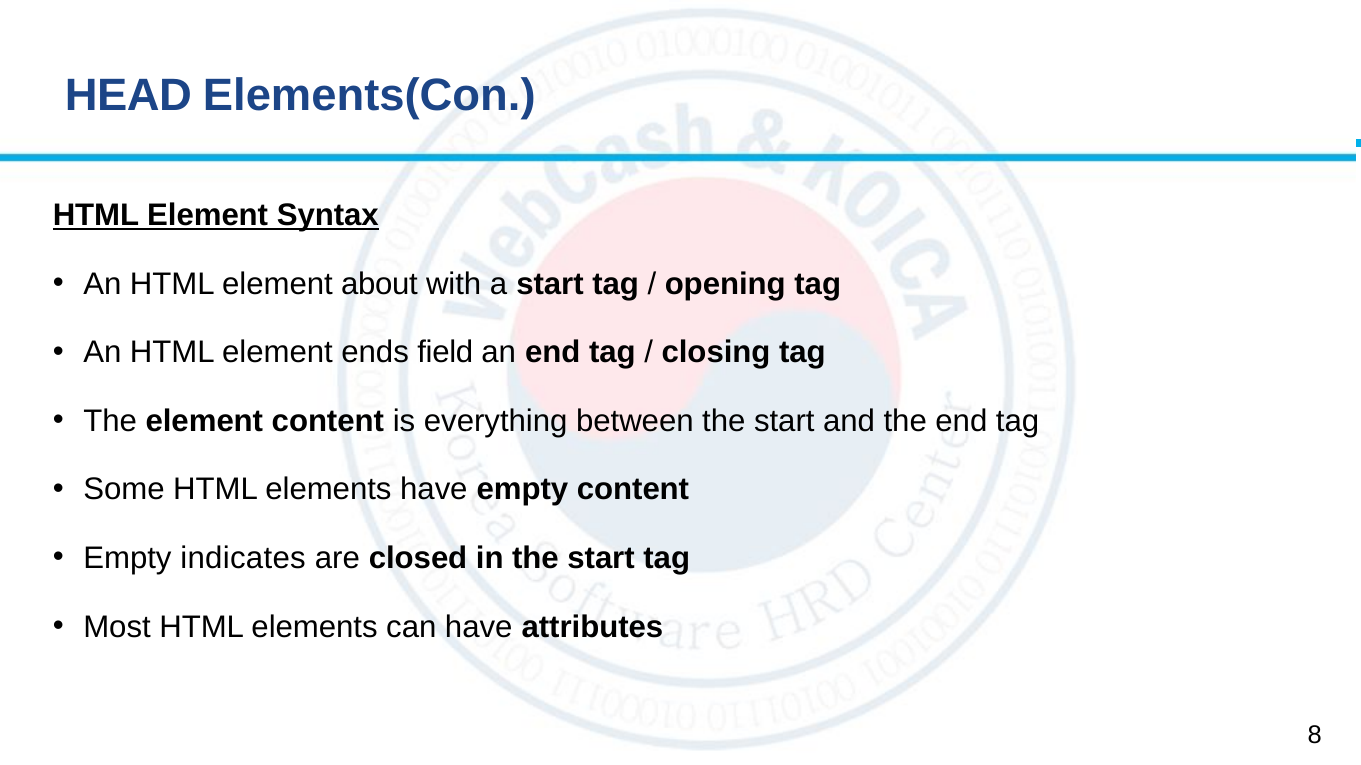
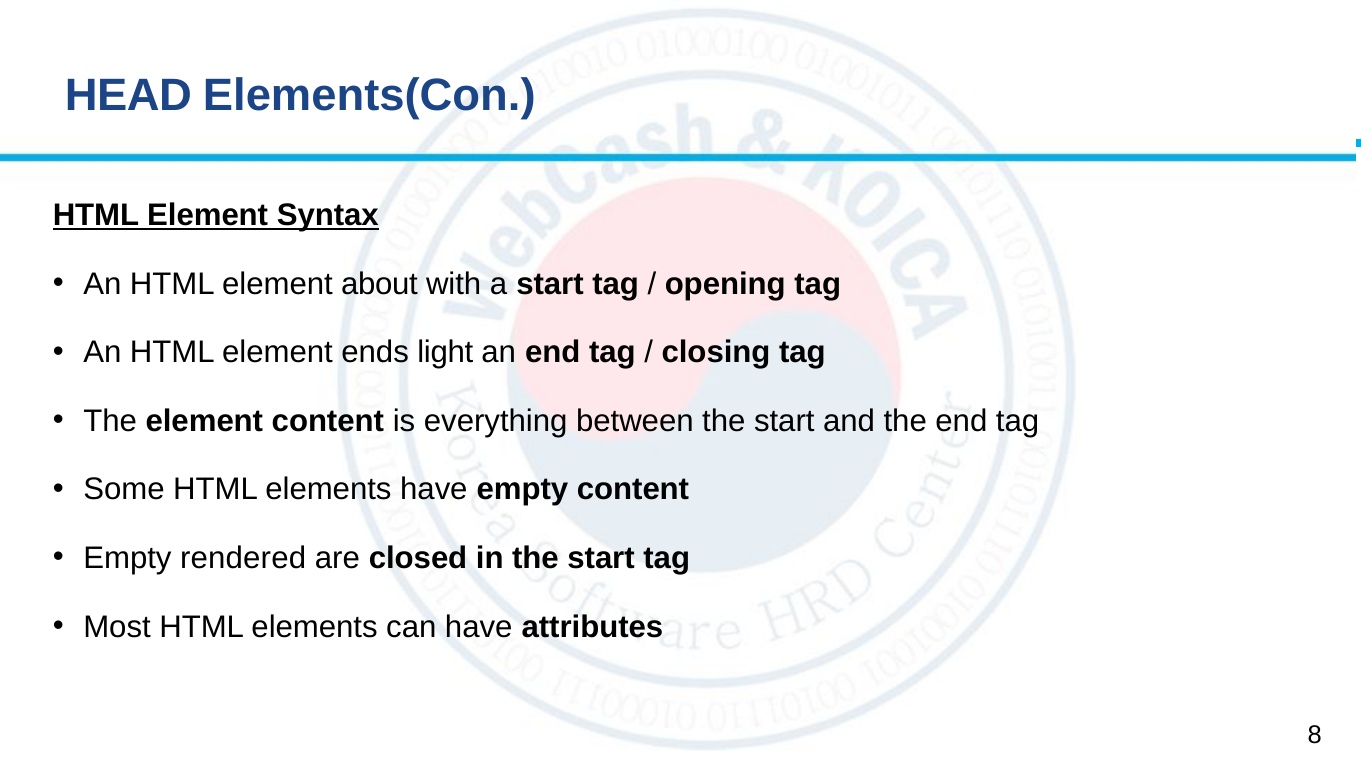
field: field -> light
indicates: indicates -> rendered
